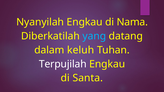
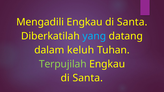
Nyanyilah: Nyanyilah -> Mengadili
Nama at (132, 22): Nama -> Santa
Terpujilah colour: white -> light green
